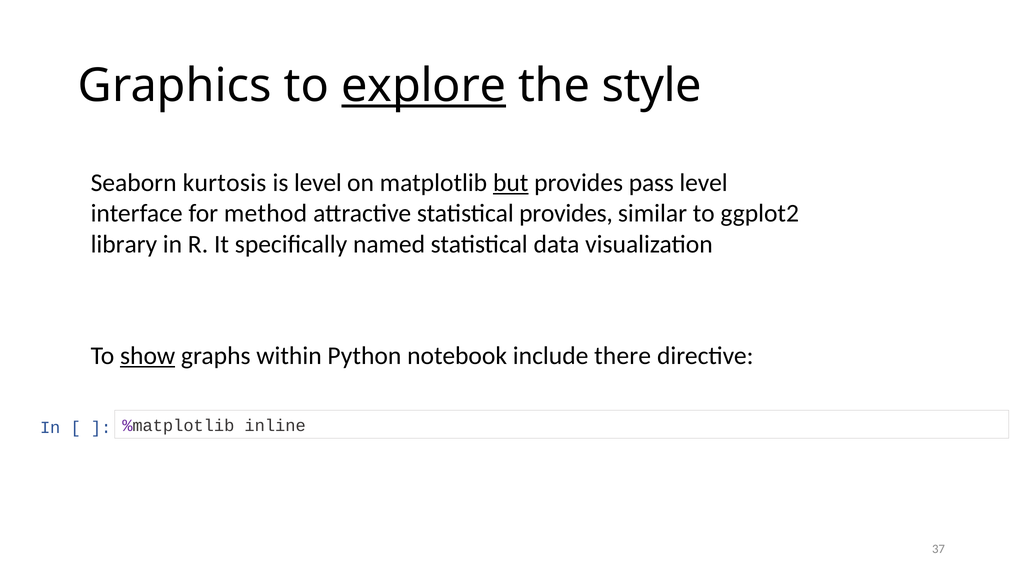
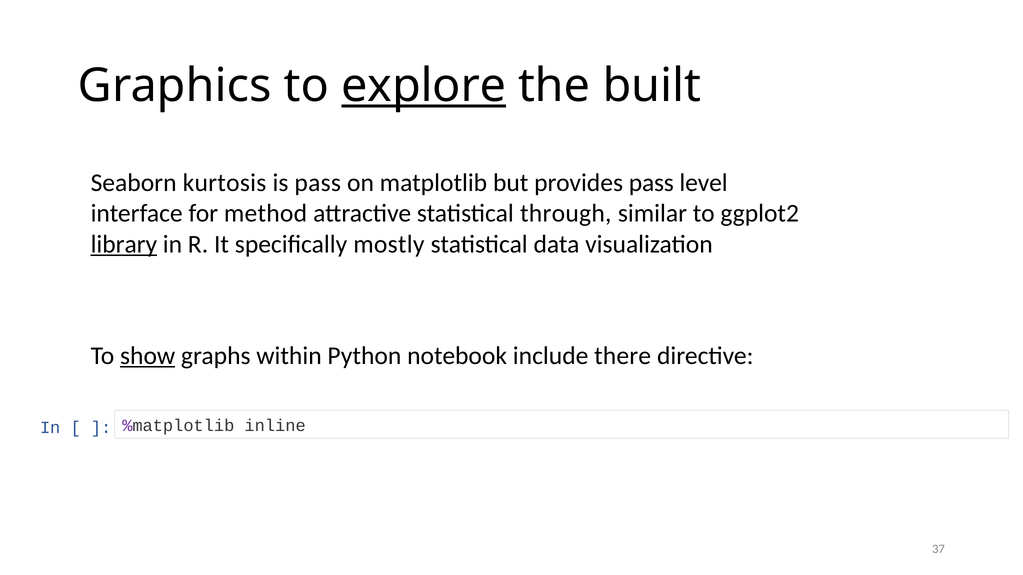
style: style -> built
is level: level -> pass
but underline: present -> none
statistical provides: provides -> through
library underline: none -> present
named: named -> mostly
